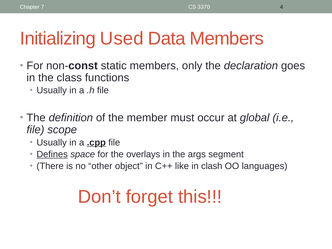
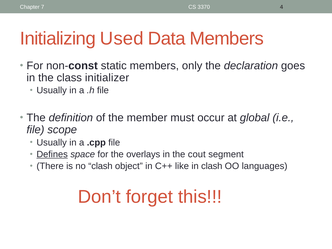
functions: functions -> initializer
.cpp underline: present -> none
args: args -> cout
no other: other -> clash
